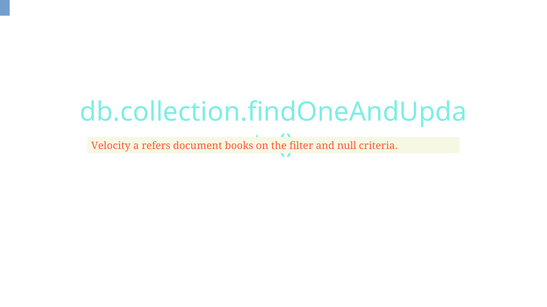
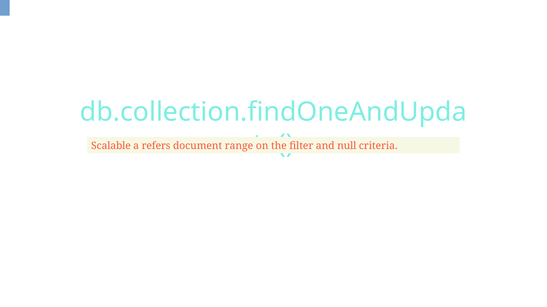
Velocity: Velocity -> Scalable
books: books -> range
